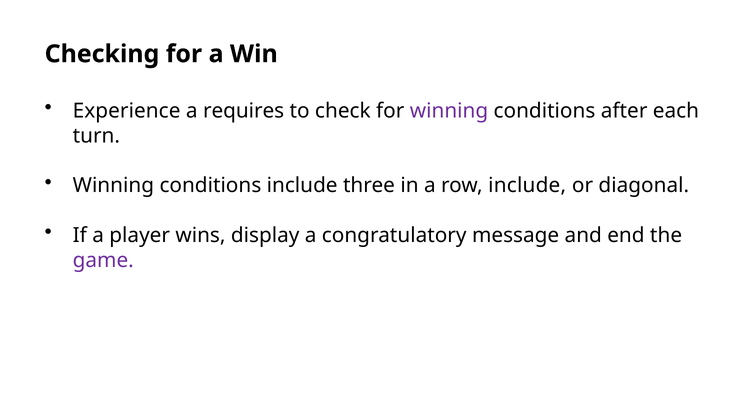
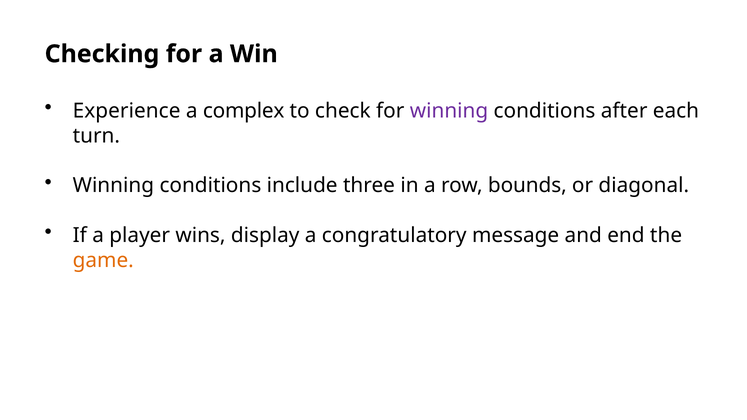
requires: requires -> complex
row include: include -> bounds
game colour: purple -> orange
